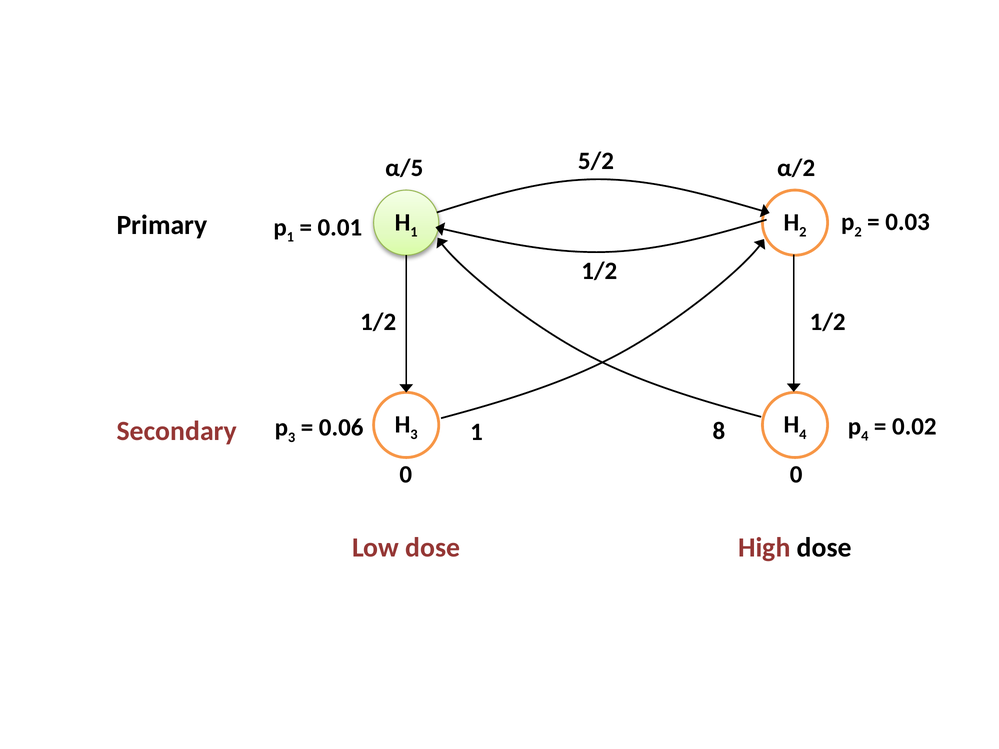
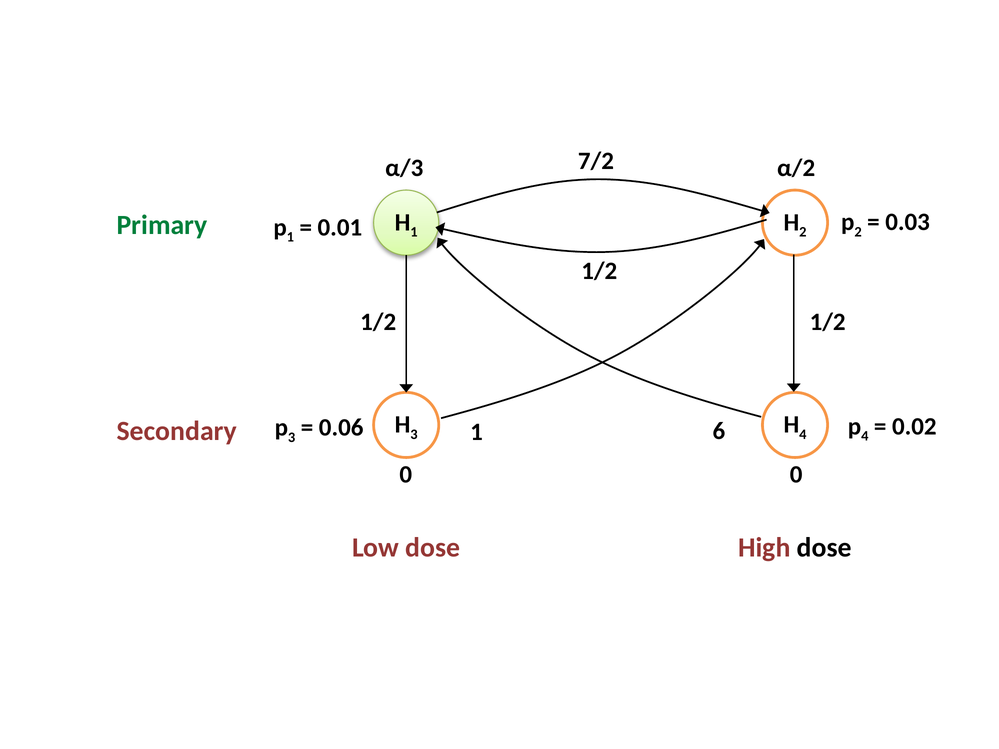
5/2: 5/2 -> 7/2
α/5: α/5 -> α/3
Primary colour: black -> green
8: 8 -> 6
